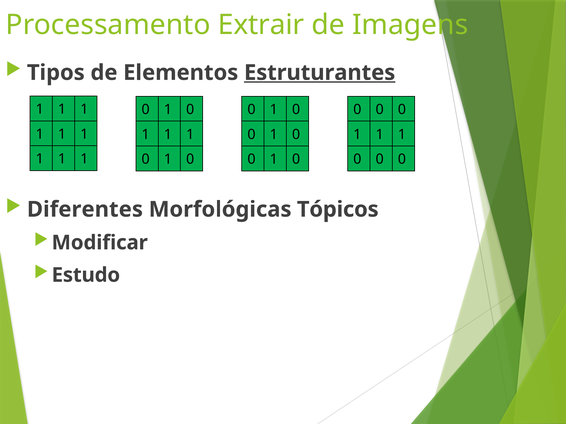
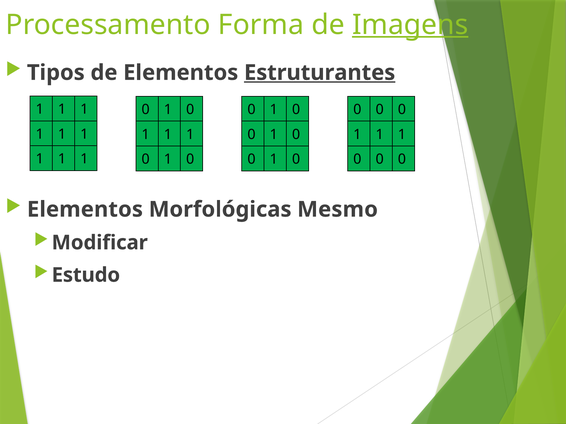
Extrair: Extrair -> Forma
Imagens underline: none -> present
Diferentes at (85, 210): Diferentes -> Elementos
Tópicos: Tópicos -> Mesmo
